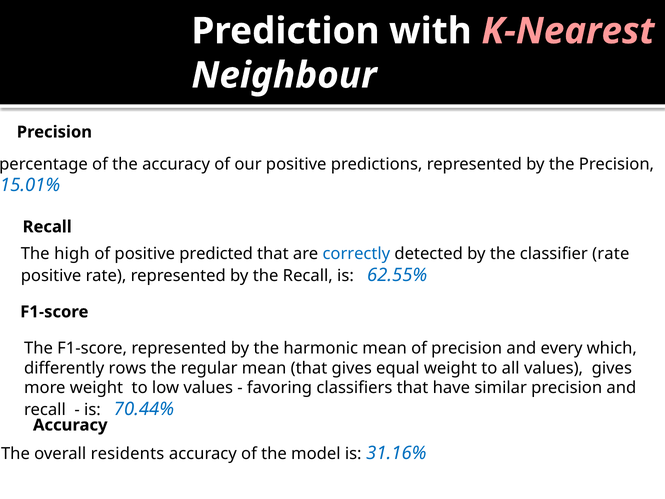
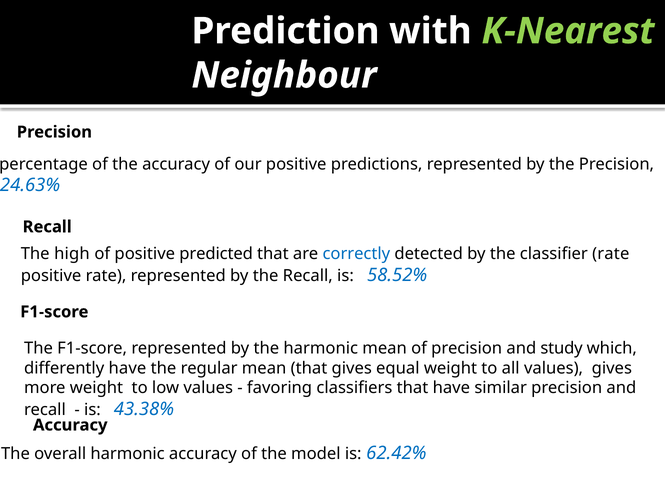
K-Nearest colour: pink -> light green
15.01%: 15.01% -> 24.63%
62.55%: 62.55% -> 58.52%
every: every -> study
differently rows: rows -> have
70.44%: 70.44% -> 43.38%
overall residents: residents -> harmonic
31.16%: 31.16% -> 62.42%
